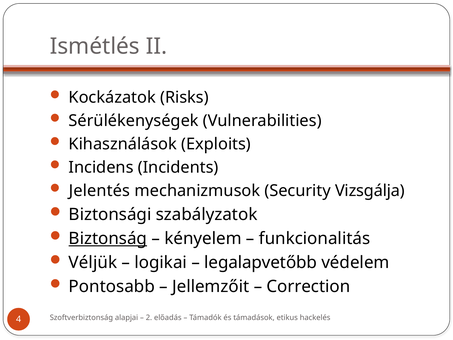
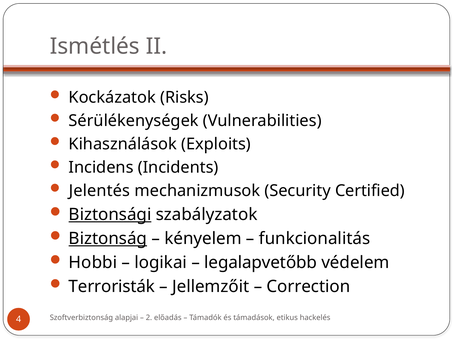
Vizsgálja: Vizsgálja -> Certified
Biztonsági underline: none -> present
Véljük: Véljük -> Hobbi
Pontosabb: Pontosabb -> Terroristák
